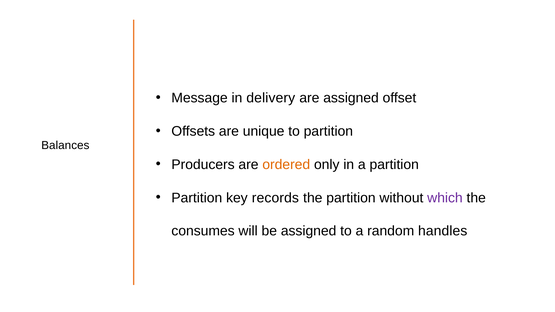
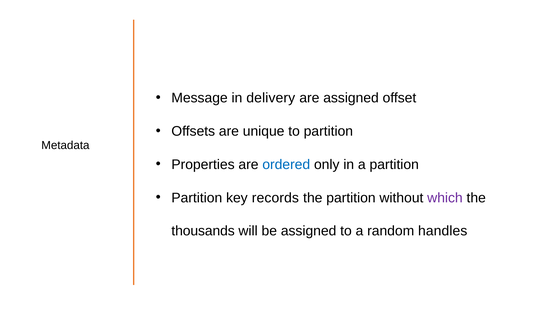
Balances: Balances -> Metadata
Producers: Producers -> Properties
ordered colour: orange -> blue
consumes: consumes -> thousands
